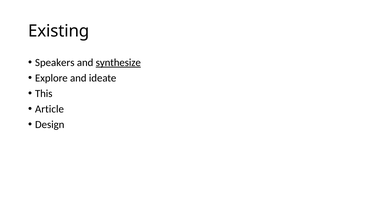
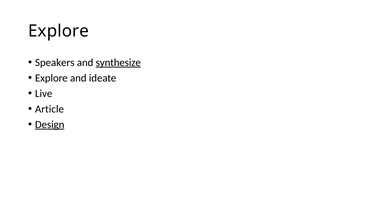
Existing at (59, 31): Existing -> Explore
This: This -> Live
Design underline: none -> present
